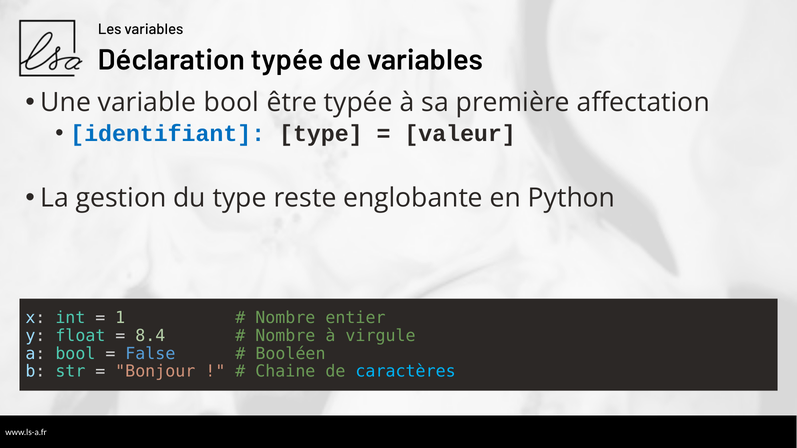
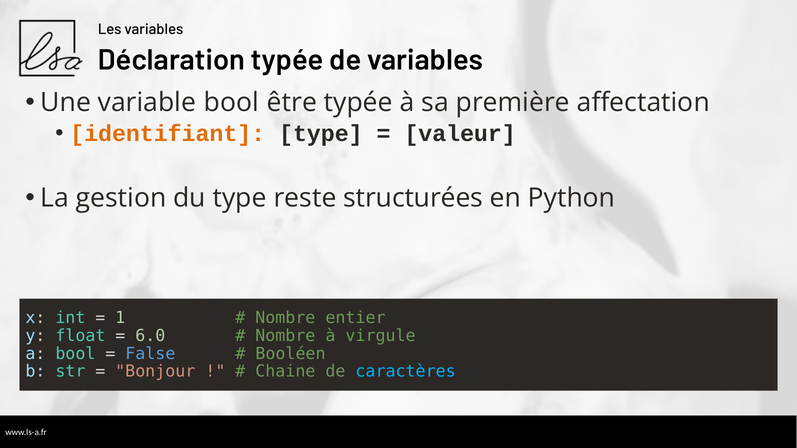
identifiant colour: blue -> orange
englobante: englobante -> structurées
8.4: 8.4 -> 6.0
